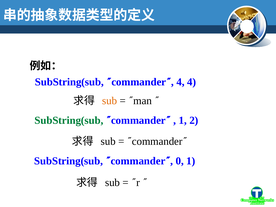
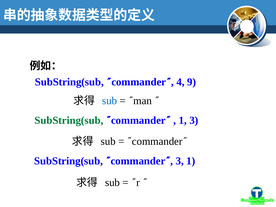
4 4: 4 -> 9
sub at (110, 101) colour: orange -> blue
1 2: 2 -> 3
0 at (180, 161): 0 -> 3
